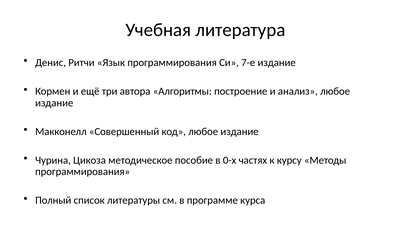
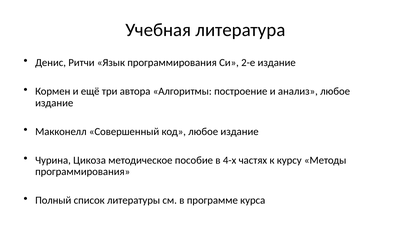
7-е: 7-е -> 2-е
0-х: 0-х -> 4-х
